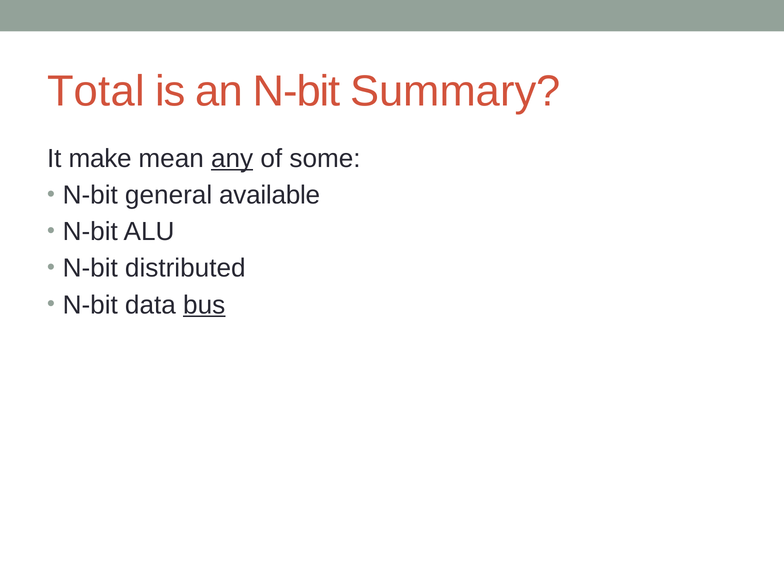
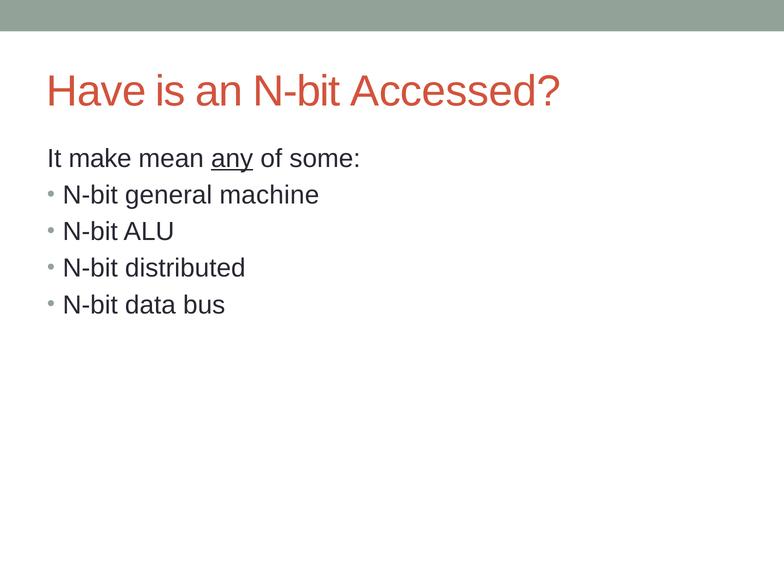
Total: Total -> Have
Summary: Summary -> Accessed
available: available -> machine
bus underline: present -> none
